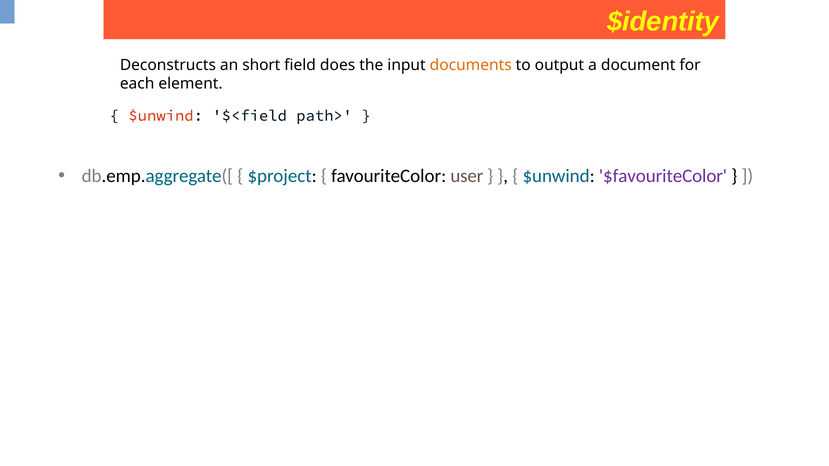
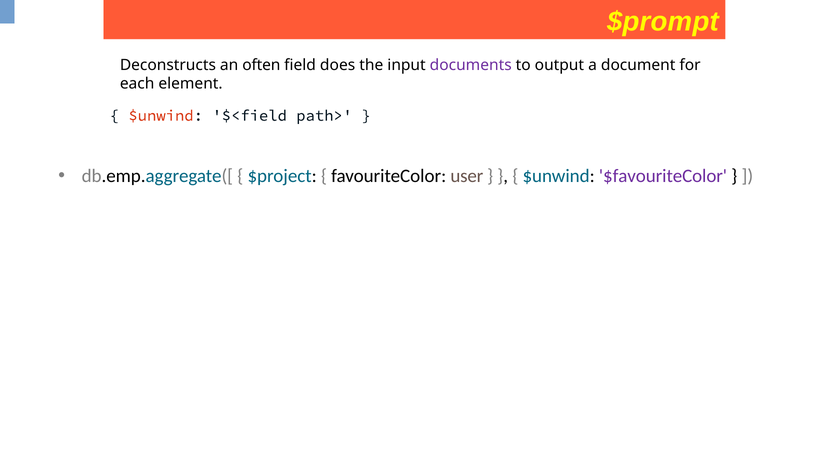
$identity: $identity -> $prompt
short: short -> often
documents colour: orange -> purple
